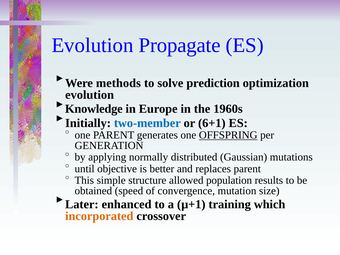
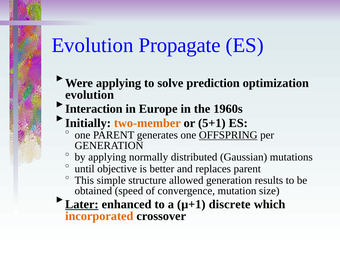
Were methods: methods -> applying
Knowledge: Knowledge -> Interaction
two-member colour: blue -> orange
6+1: 6+1 -> 5+1
allowed population: population -> generation
Later underline: none -> present
training: training -> discrete
